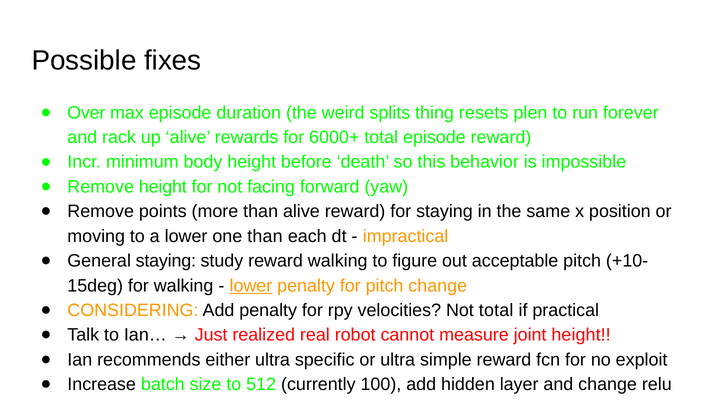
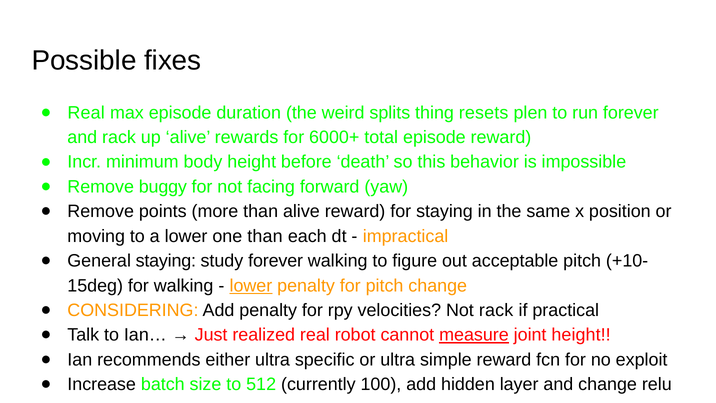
Over at (86, 113): Over -> Real
Remove height: height -> buggy
study reward: reward -> forever
Not total: total -> rack
measure underline: none -> present
